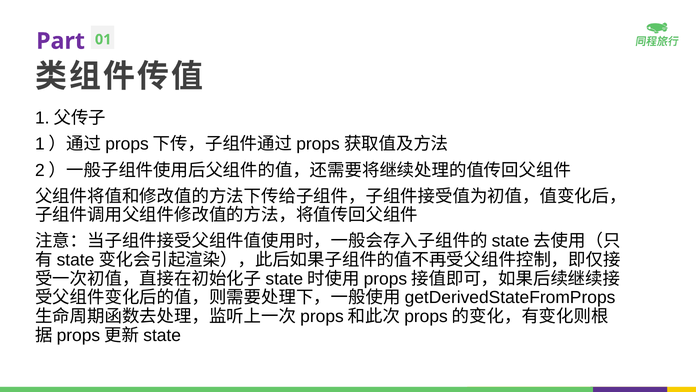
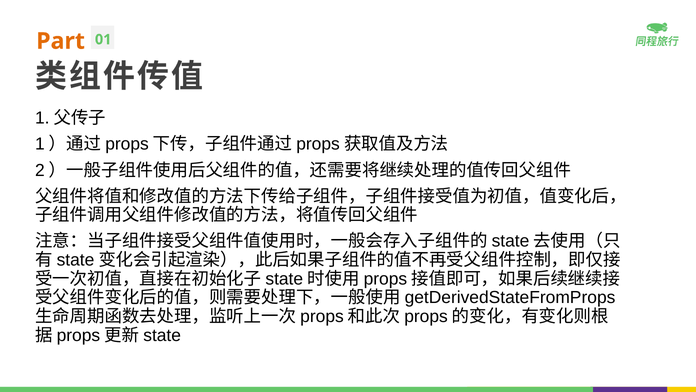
Part colour: purple -> orange
